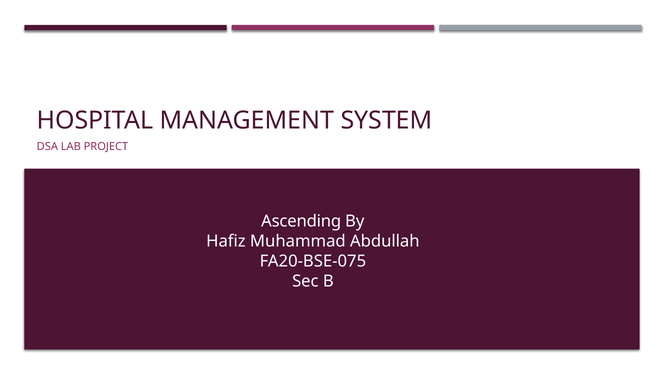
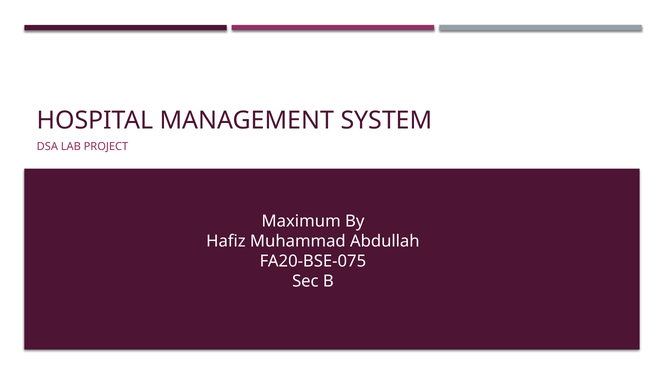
Ascending: Ascending -> Maximum
